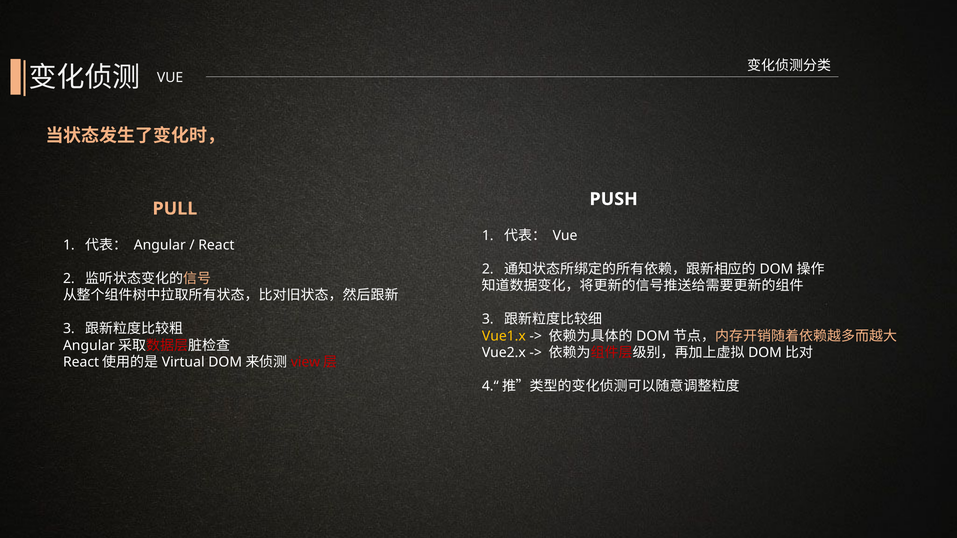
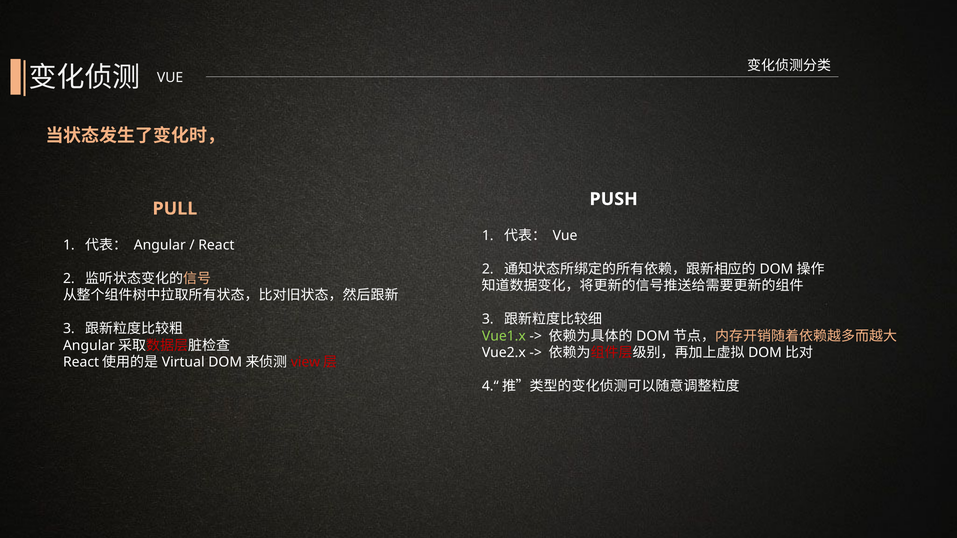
Vue1.x colour: yellow -> light green
